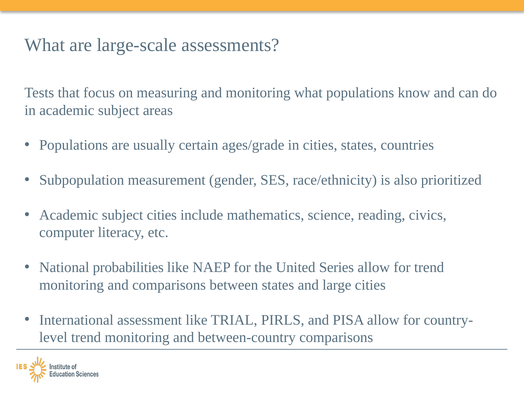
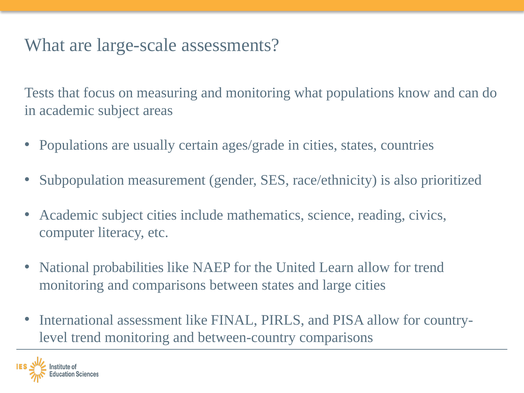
Series: Series -> Learn
TRIAL: TRIAL -> FINAL
